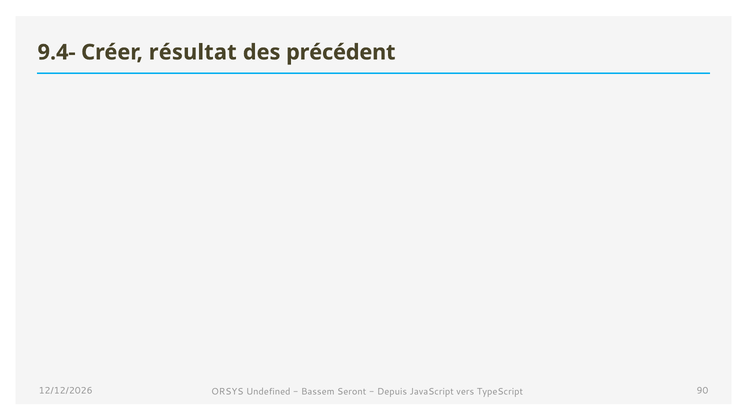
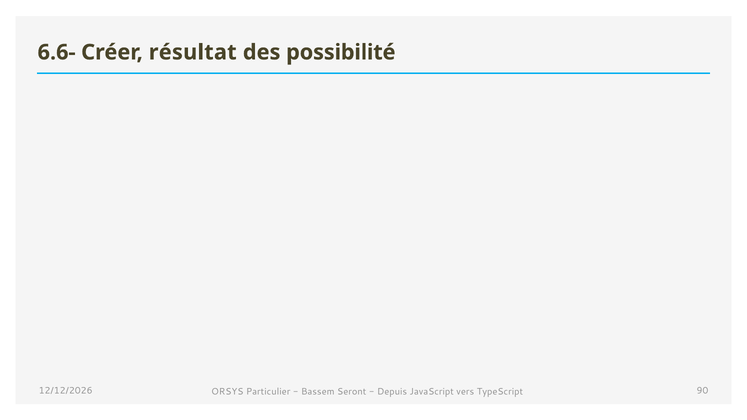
9.4-: 9.4- -> 6.6-
précédent: précédent -> possibilité
Undefined: Undefined -> Particulier
